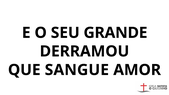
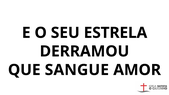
GRANDE: GRANDE -> ESTRELA
